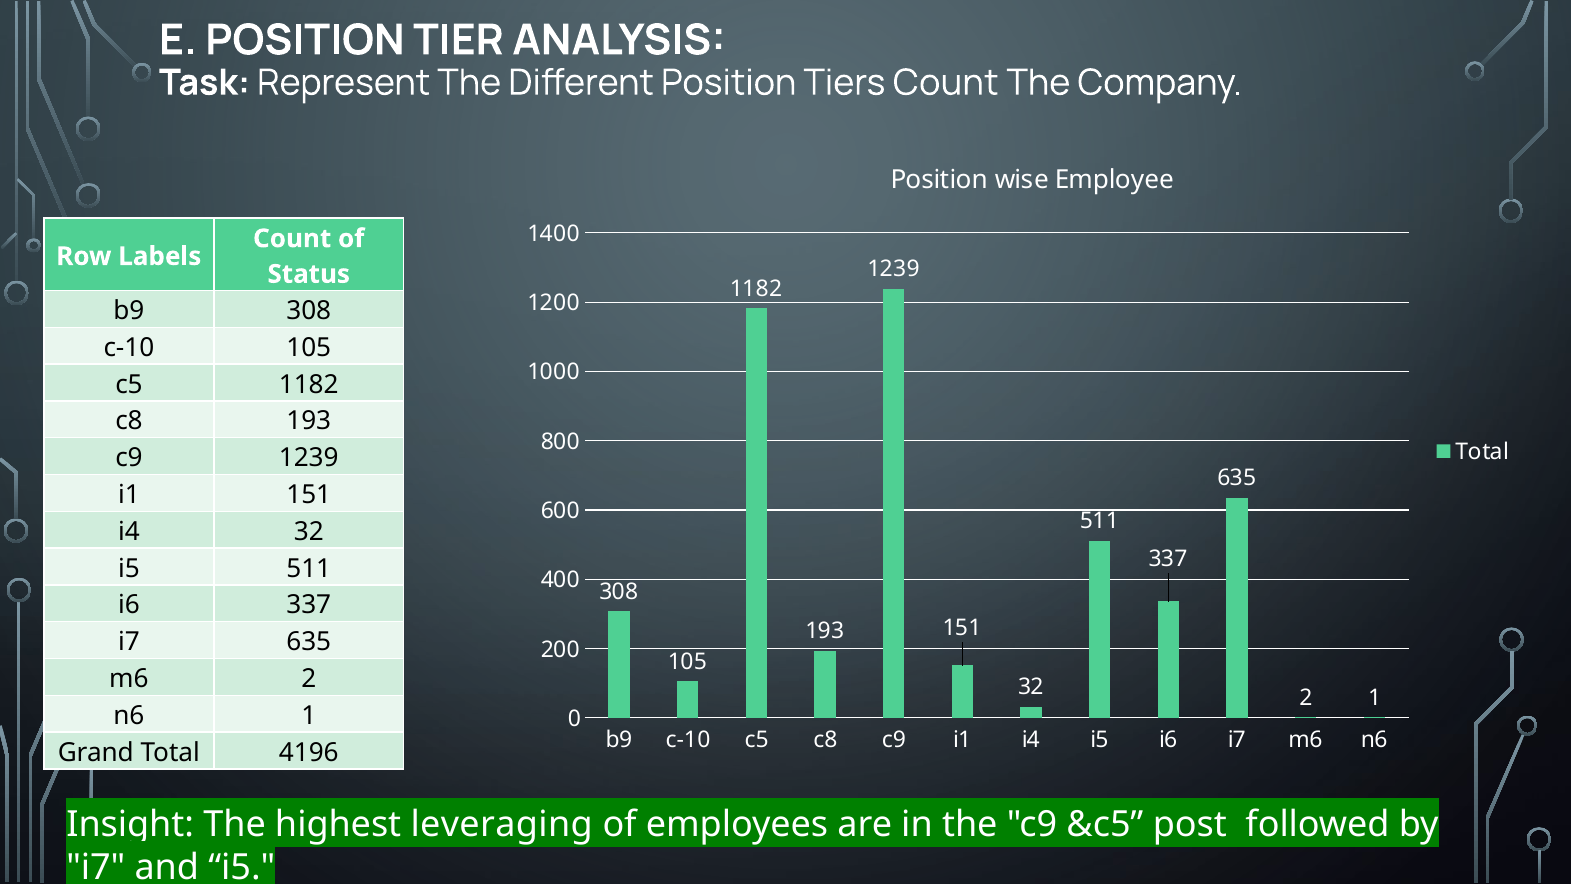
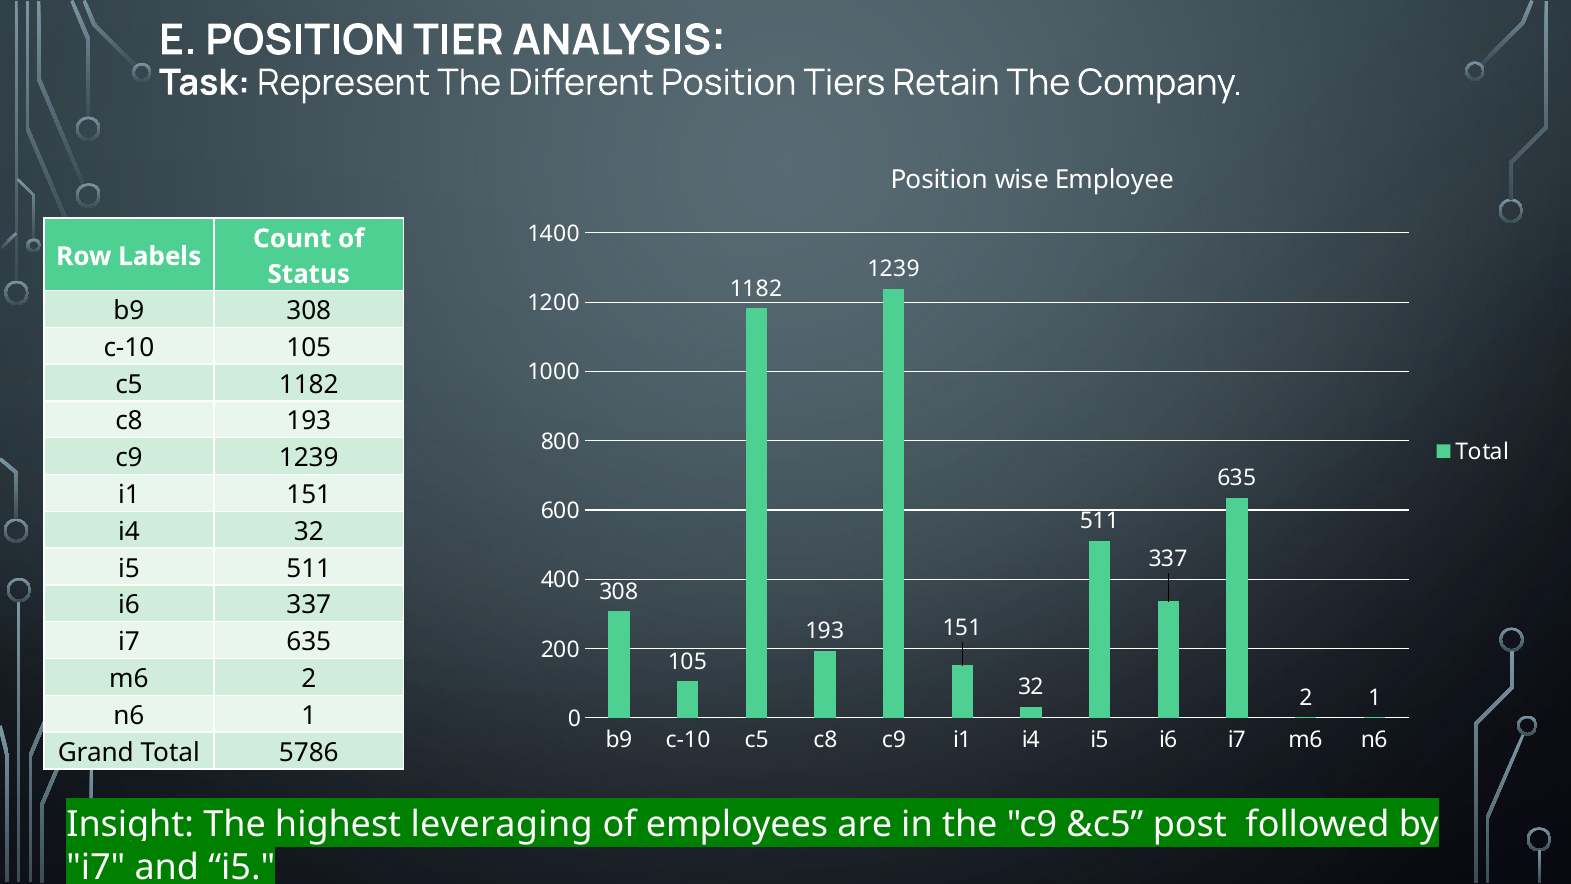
Tiers Count: Count -> Retain
4196: 4196 -> 5786
